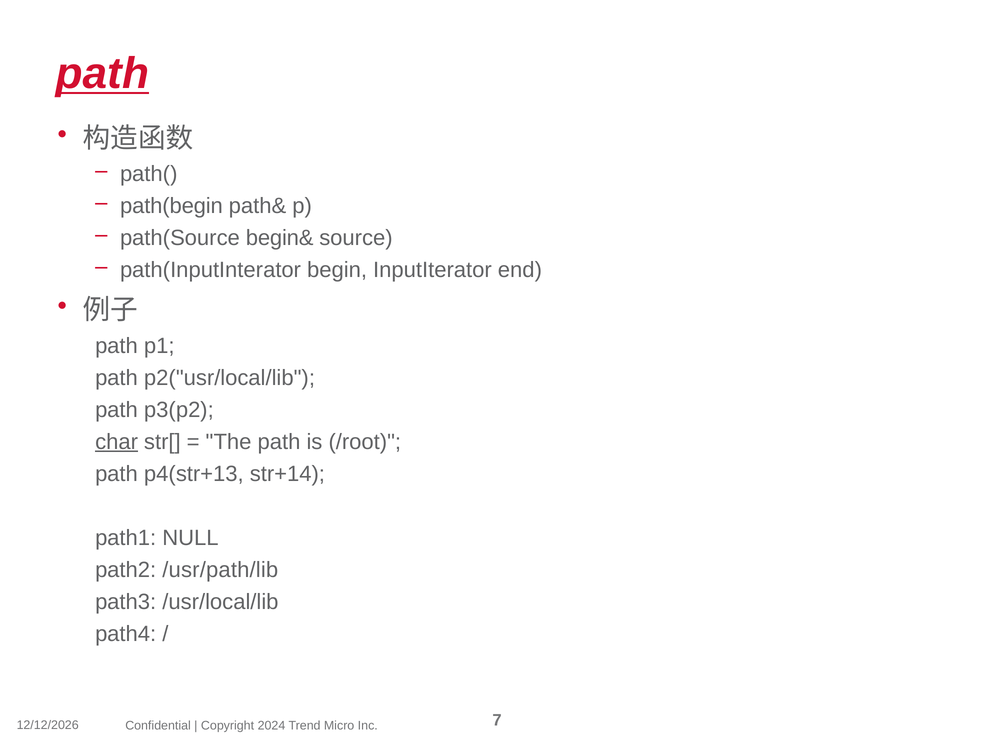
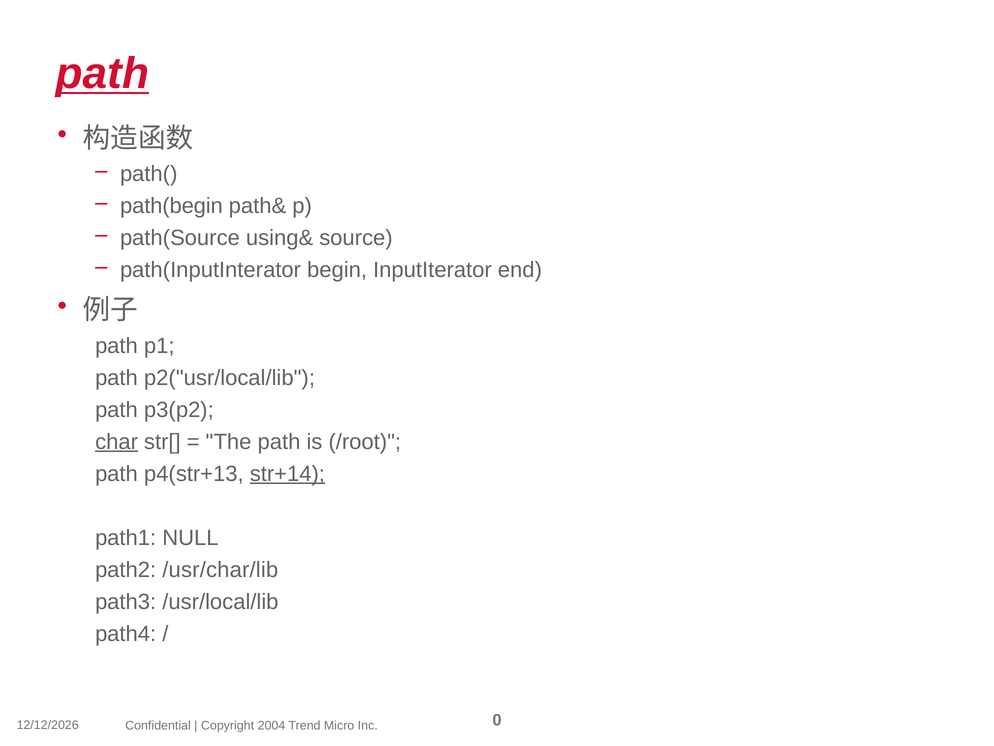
begin&: begin& -> using&
str+14 underline: none -> present
/usr/path/lib: /usr/path/lib -> /usr/char/lib
7: 7 -> 0
2024: 2024 -> 2004
